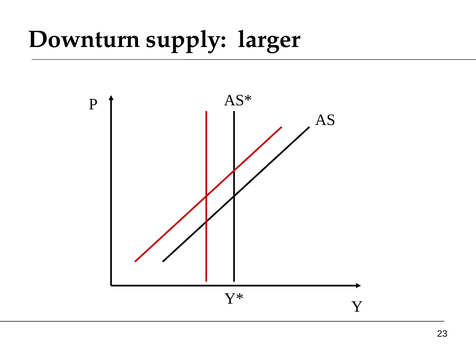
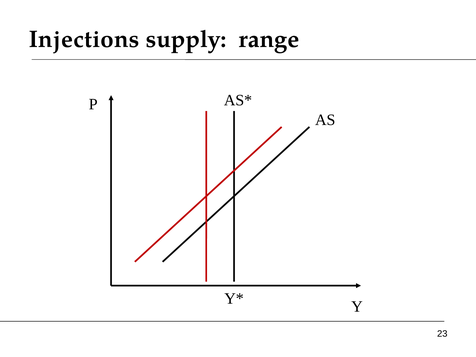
Downturn: Downturn -> Injections
larger: larger -> range
